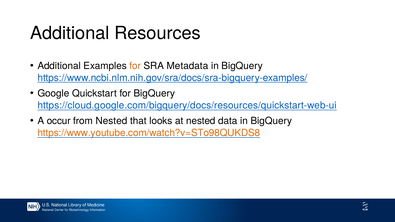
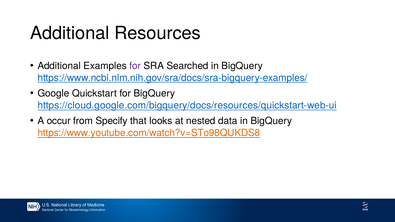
for at (135, 66) colour: orange -> purple
Metadata: Metadata -> Searched
from Nested: Nested -> Specify
